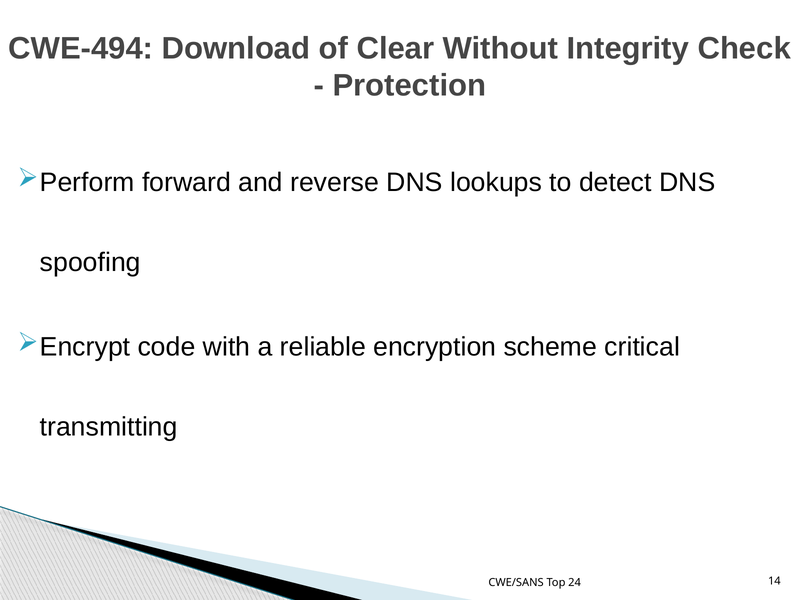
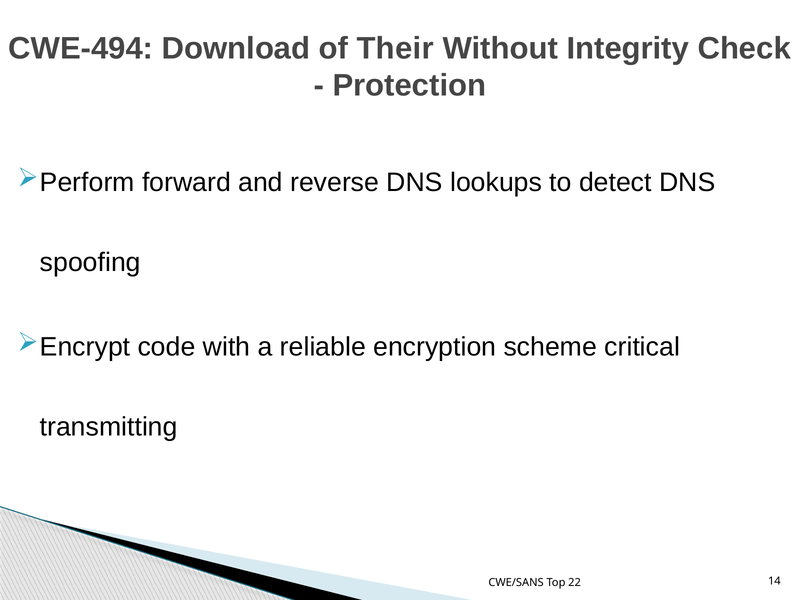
Clear: Clear -> Their
24: 24 -> 22
